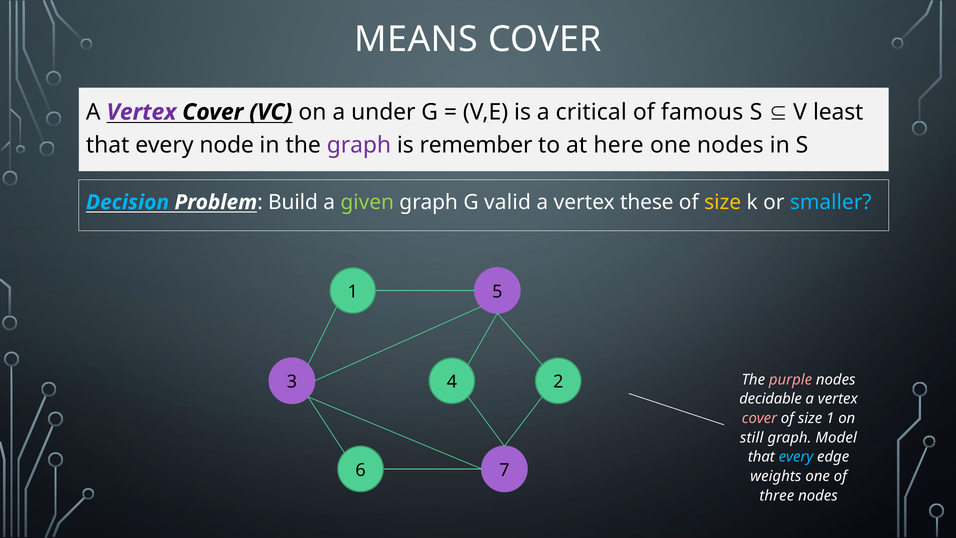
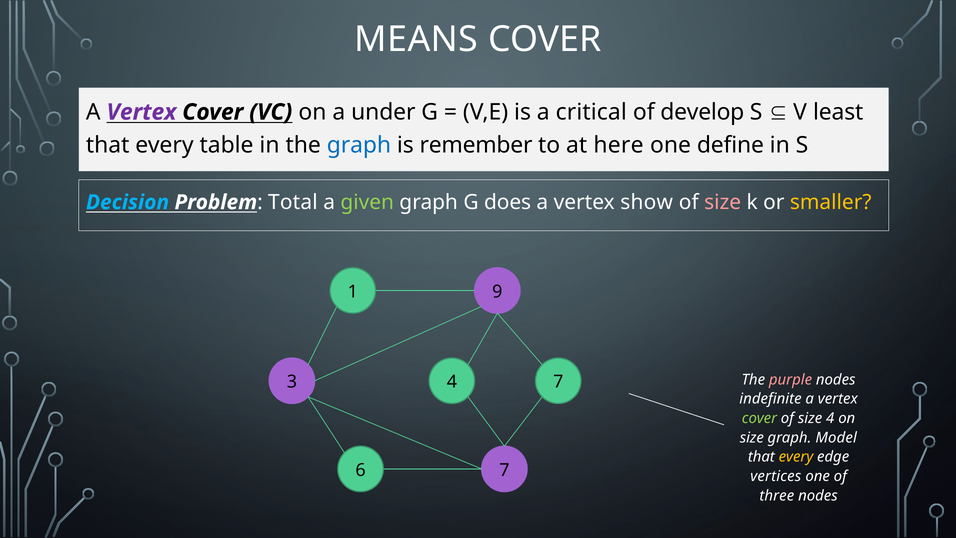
famous: famous -> develop
node: node -> table
graph at (359, 145) colour: purple -> blue
one nodes: nodes -> define
Build: Build -> Total
valid: valid -> does
these: these -> show
size at (723, 202) colour: yellow -> pink
smaller colour: light blue -> yellow
5: 5 -> 9
4 2: 2 -> 7
decidable: decidable -> indefinite
cover at (759, 418) colour: pink -> light green
size 1: 1 -> 4
still at (752, 437): still -> size
every at (796, 457) colour: light blue -> yellow
weights: weights -> vertices
